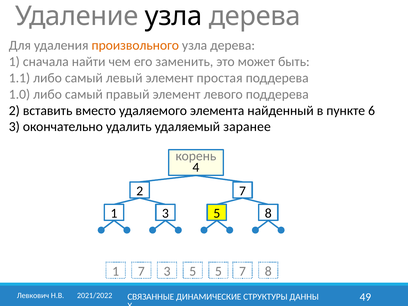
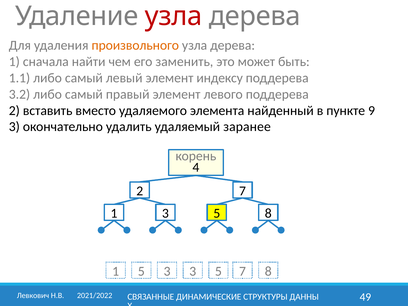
узла at (174, 16) colour: black -> red
простая: простая -> индексу
1.0: 1.0 -> 3.2
6: 6 -> 9
1 7: 7 -> 5
3 5: 5 -> 3
